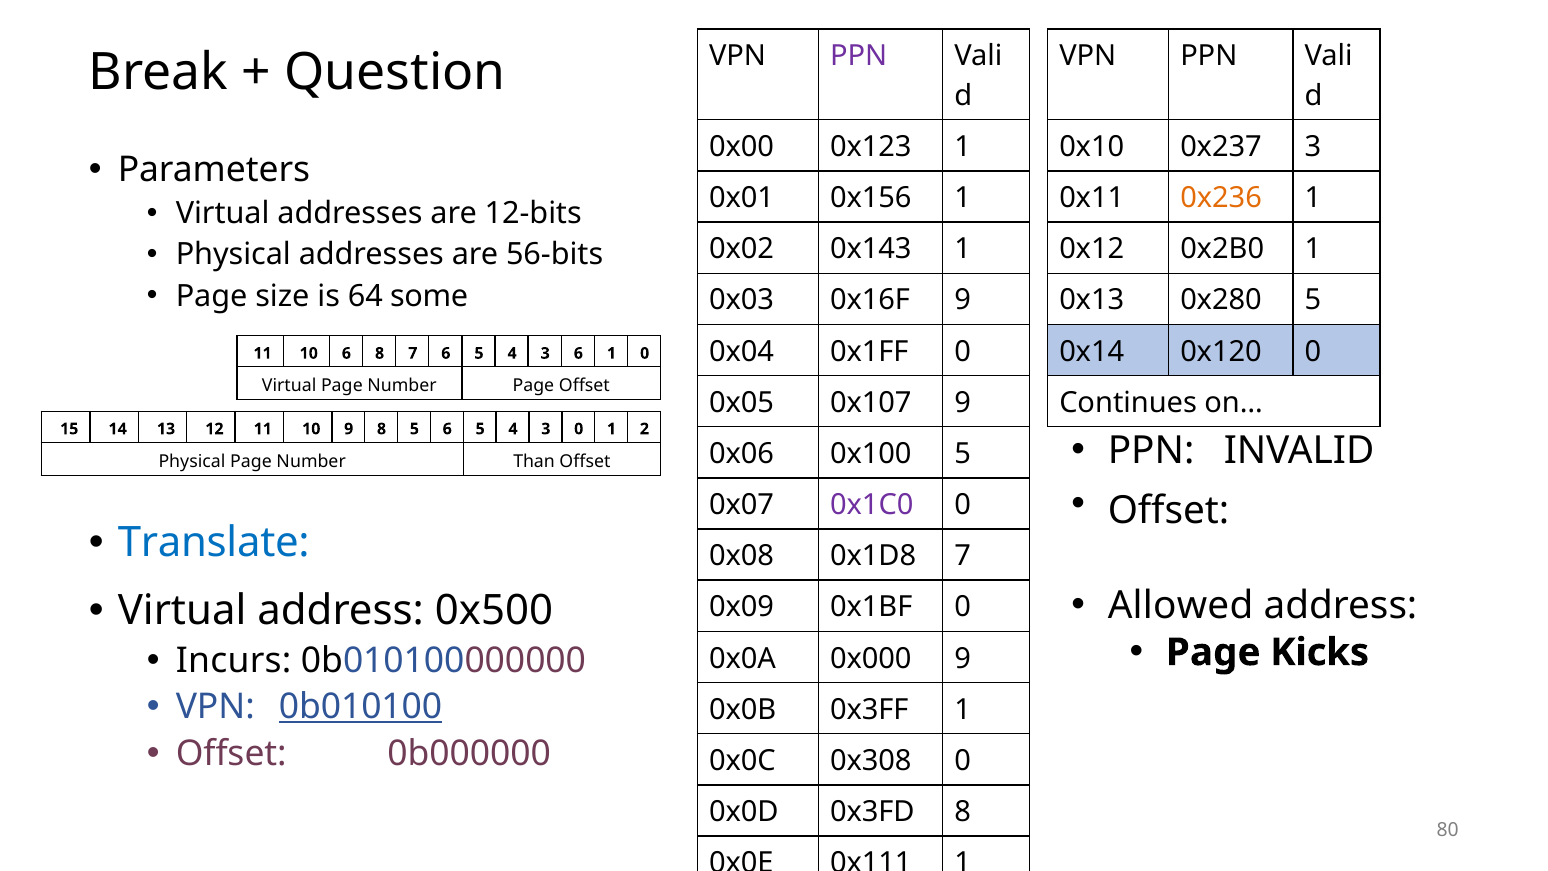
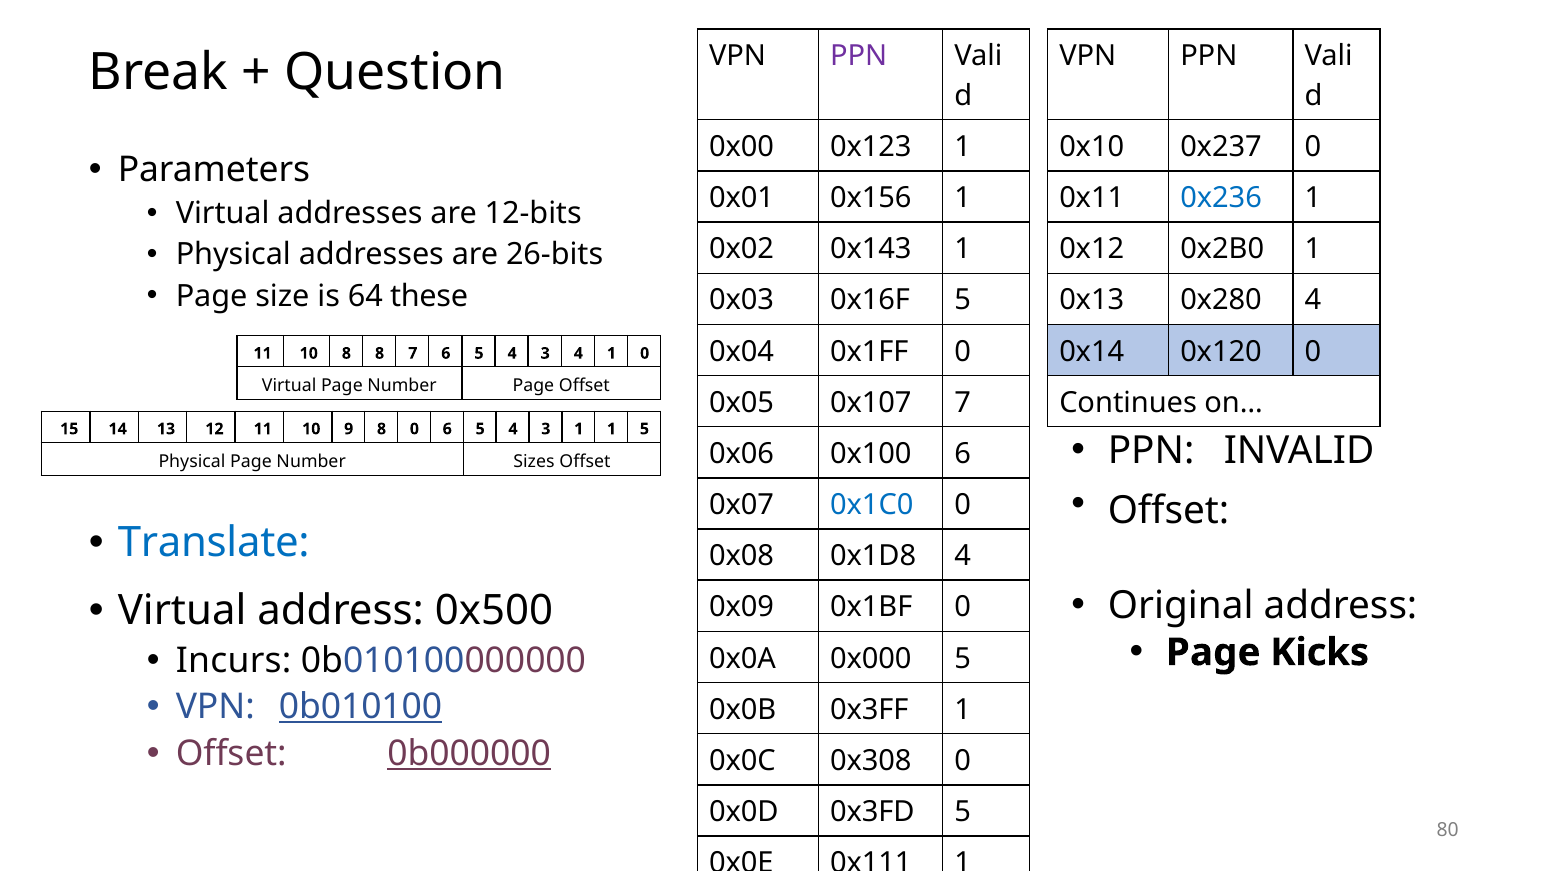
0x237 3: 3 -> 0
0x236 colour: orange -> blue
56-bits: 56-bits -> 26-bits
some: some -> these
0x16F 9: 9 -> 5
0x280 5: 5 -> 4
10 6: 6 -> 8
3 6: 6 -> 4
0x107 9: 9 -> 7
8 5: 5 -> 0
3 0: 0 -> 1
1 2: 2 -> 5
0x100 5: 5 -> 6
Than: Than -> Sizes
0x1C0 colour: purple -> blue
0x1D8 7: 7 -> 4
Allowed: Allowed -> Original
0x000 9: 9 -> 5
0b000000 underline: none -> present
0x3FD 8: 8 -> 5
